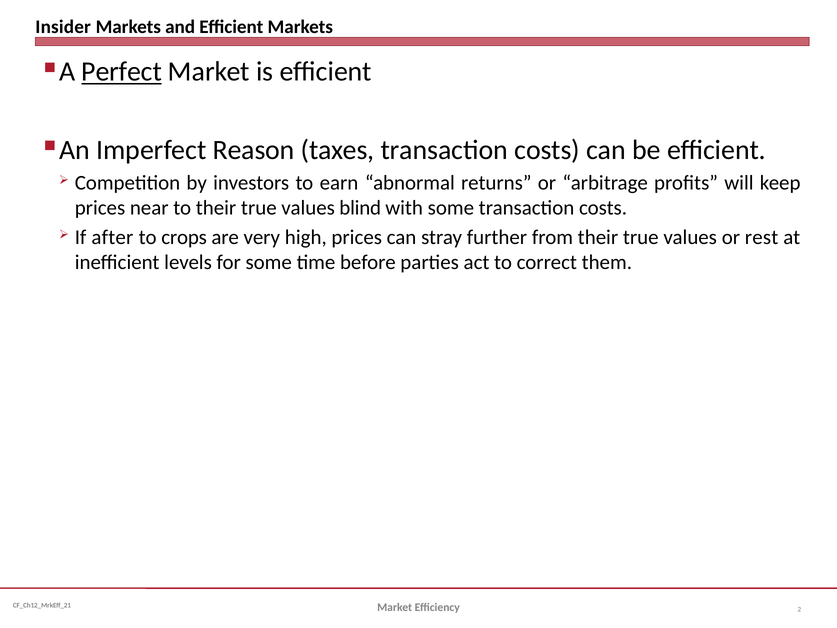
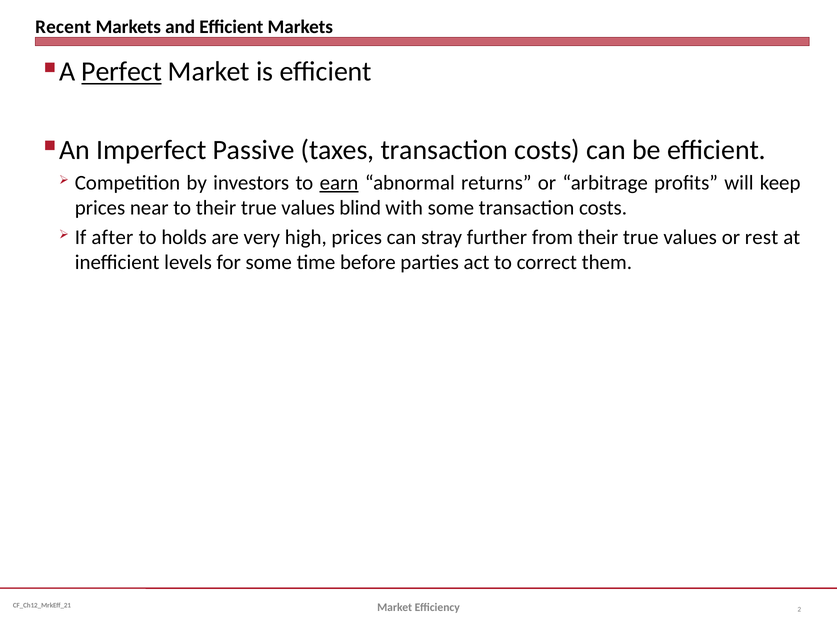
Insider: Insider -> Recent
Reason: Reason -> Passive
earn underline: none -> present
crops: crops -> holds
